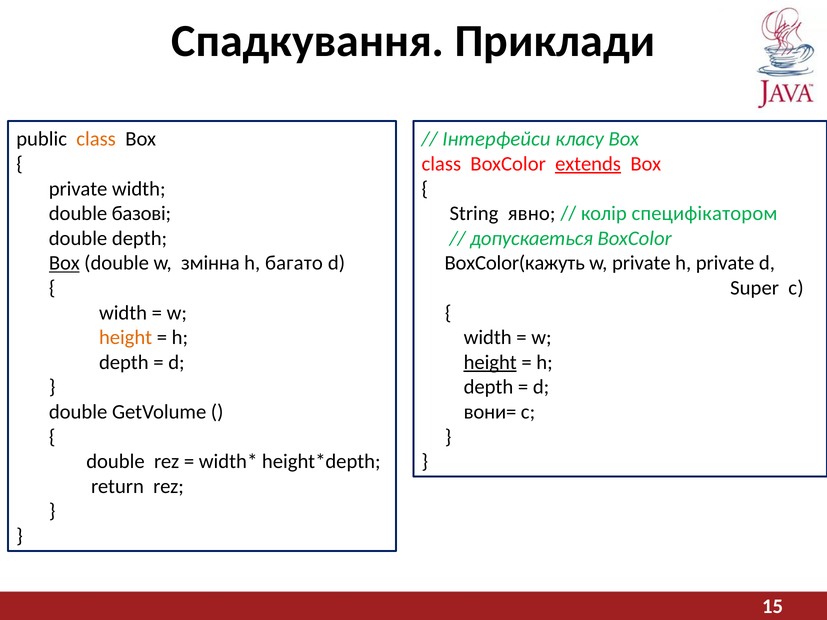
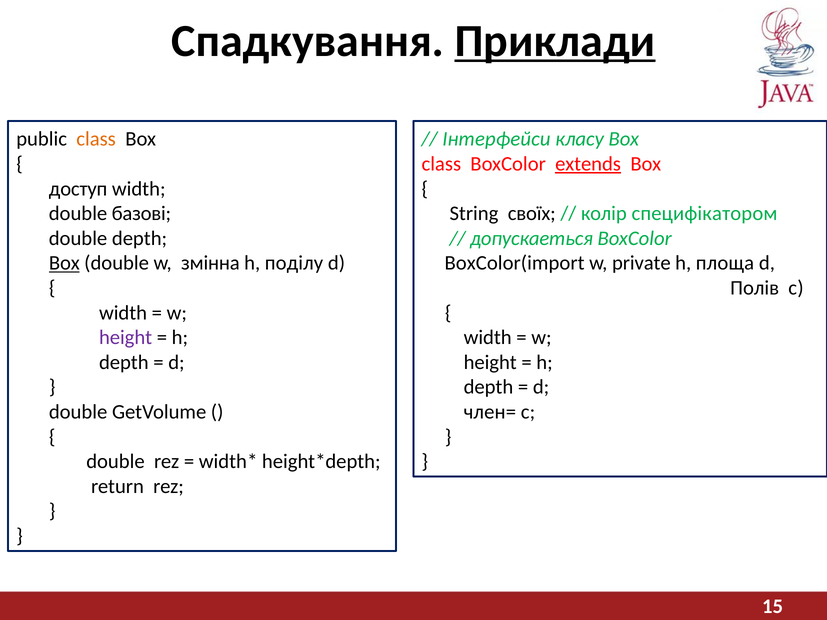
Приклади underline: none -> present
private at (78, 189): private -> доступ
явно: явно -> своїх
багато: багато -> поділу
BoxColor(кажуть: BoxColor(кажуть -> BoxColor(import
h private: private -> площа
Suреr: Suреr -> Полів
height at (126, 338) colour: orange -> purple
height at (490, 362) underline: present -> none
вони=: вони= -> член=
